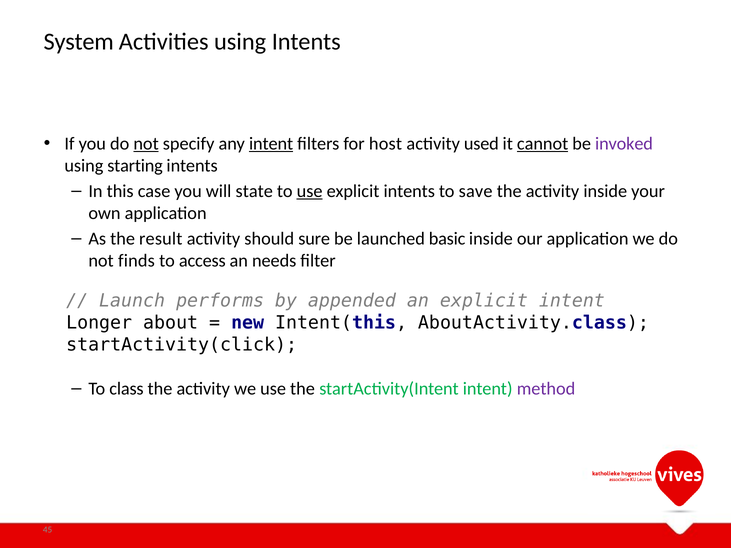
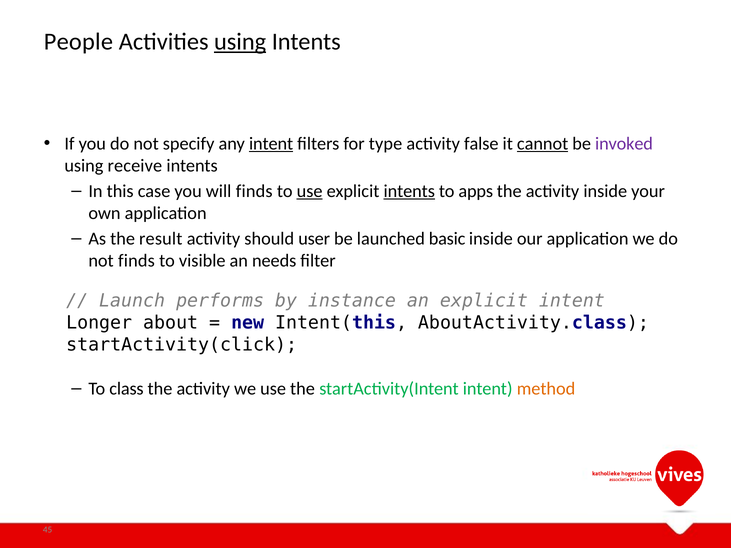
System: System -> People
using at (240, 42) underline: none -> present
not at (146, 144) underline: present -> none
host: host -> type
used: used -> false
starting: starting -> receive
will state: state -> finds
intents at (409, 191) underline: none -> present
save: save -> apps
sure: sure -> user
access: access -> visible
appended: appended -> instance
method colour: purple -> orange
